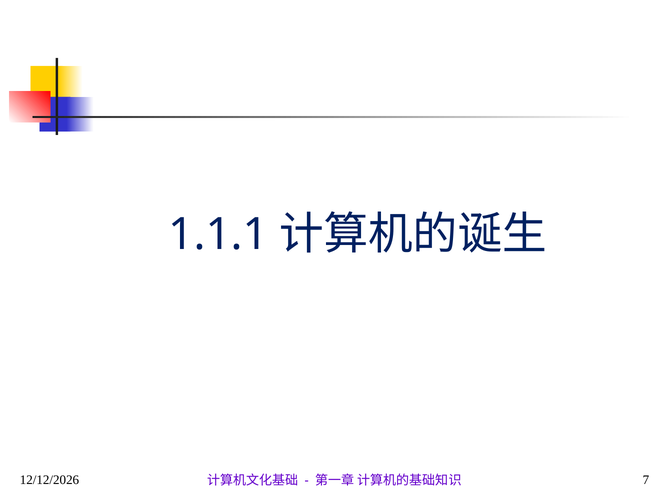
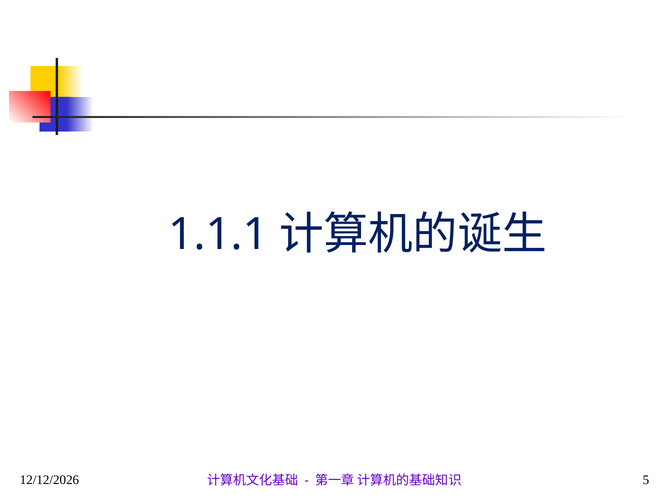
7: 7 -> 5
